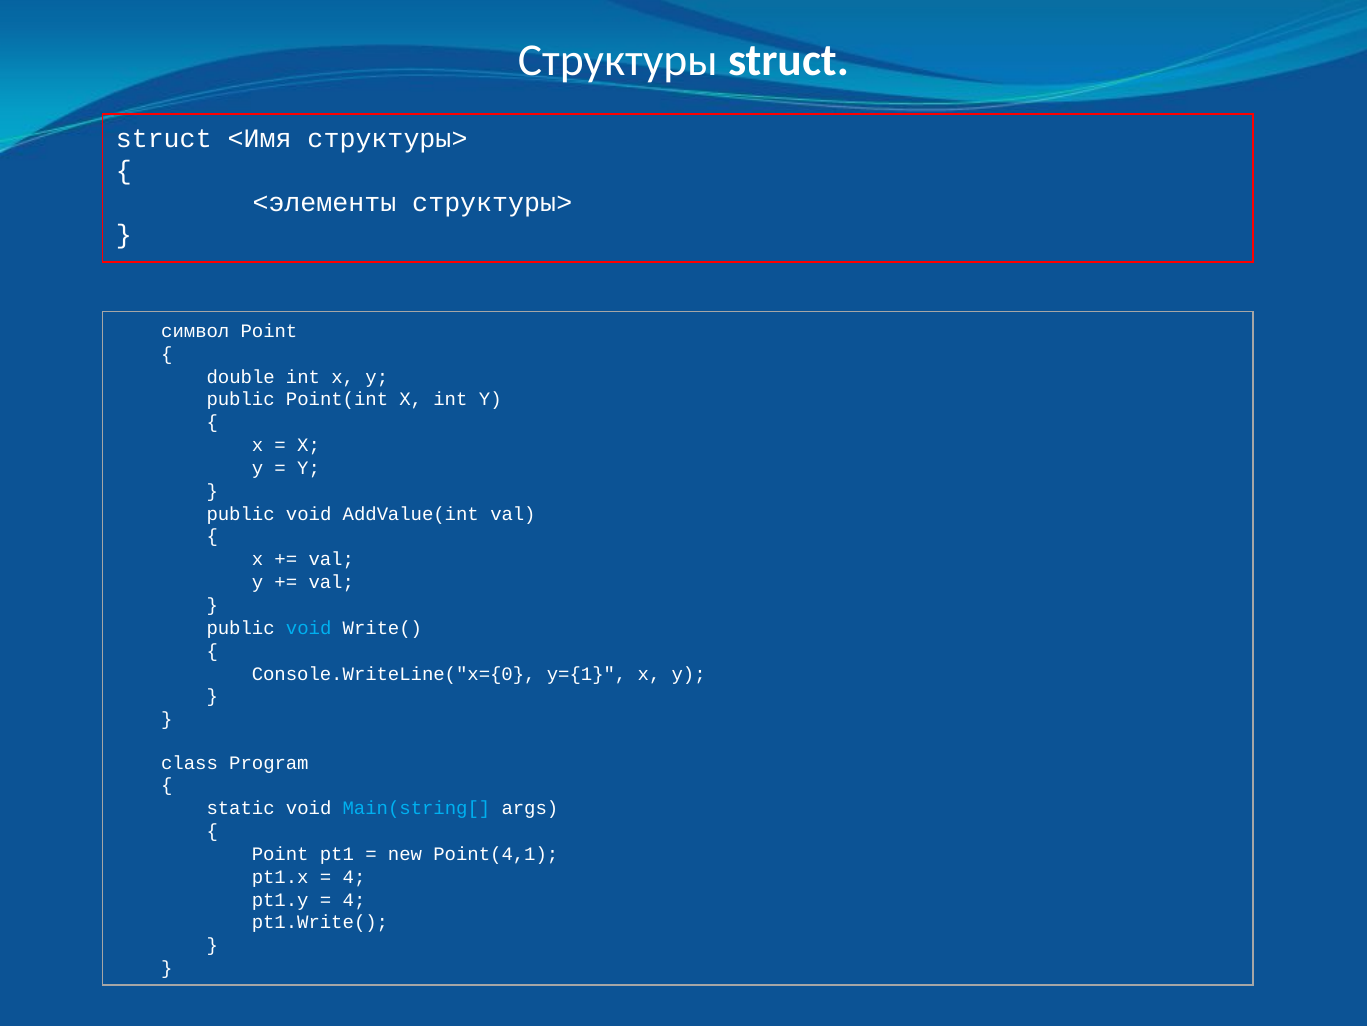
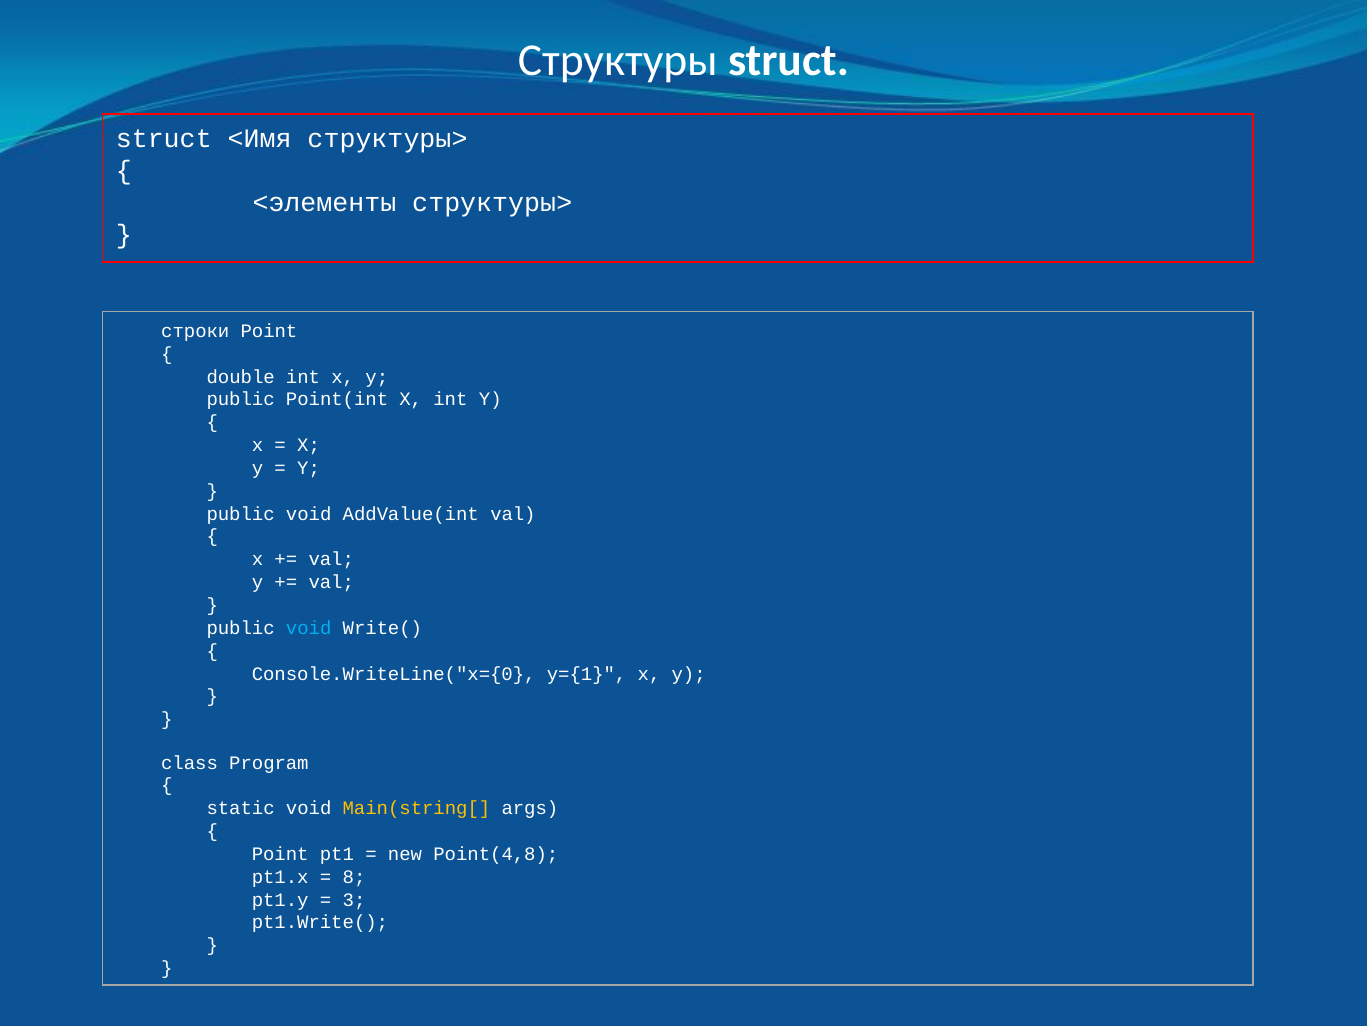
символ: символ -> строки
Main(string[ colour: light blue -> yellow
Point(4,1: Point(4,1 -> Point(4,8
4 at (354, 876): 4 -> 8
4 at (354, 899): 4 -> 3
